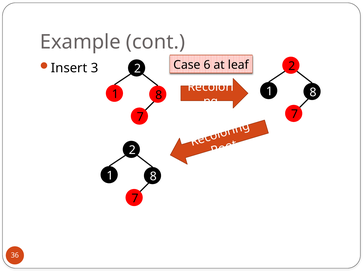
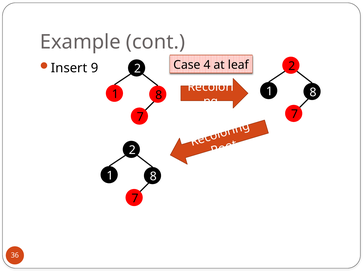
6: 6 -> 4
3: 3 -> 9
